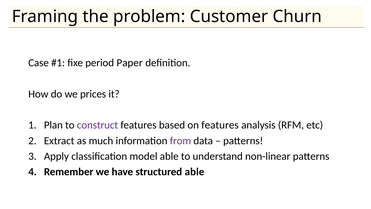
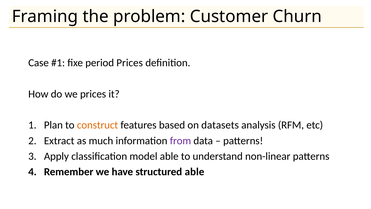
period Paper: Paper -> Prices
construct colour: purple -> orange
on features: features -> datasets
